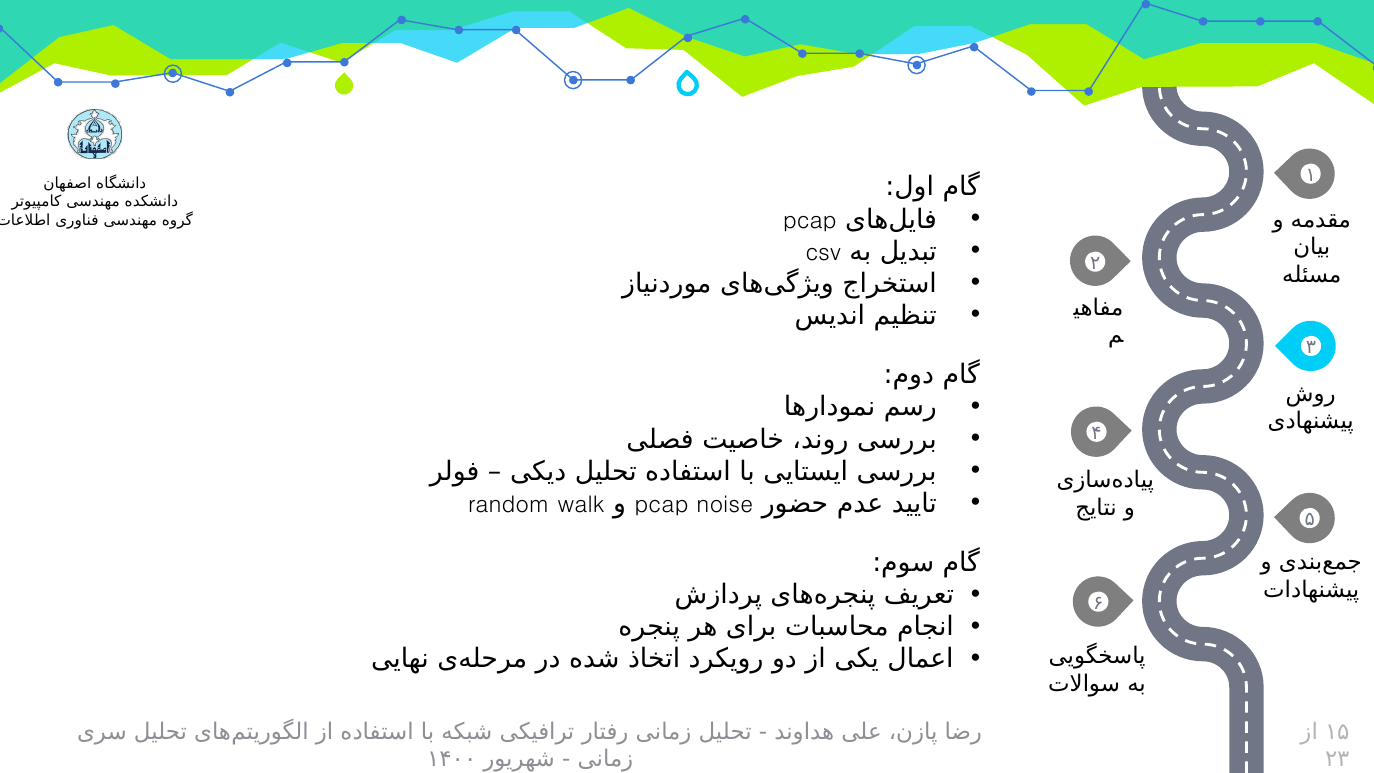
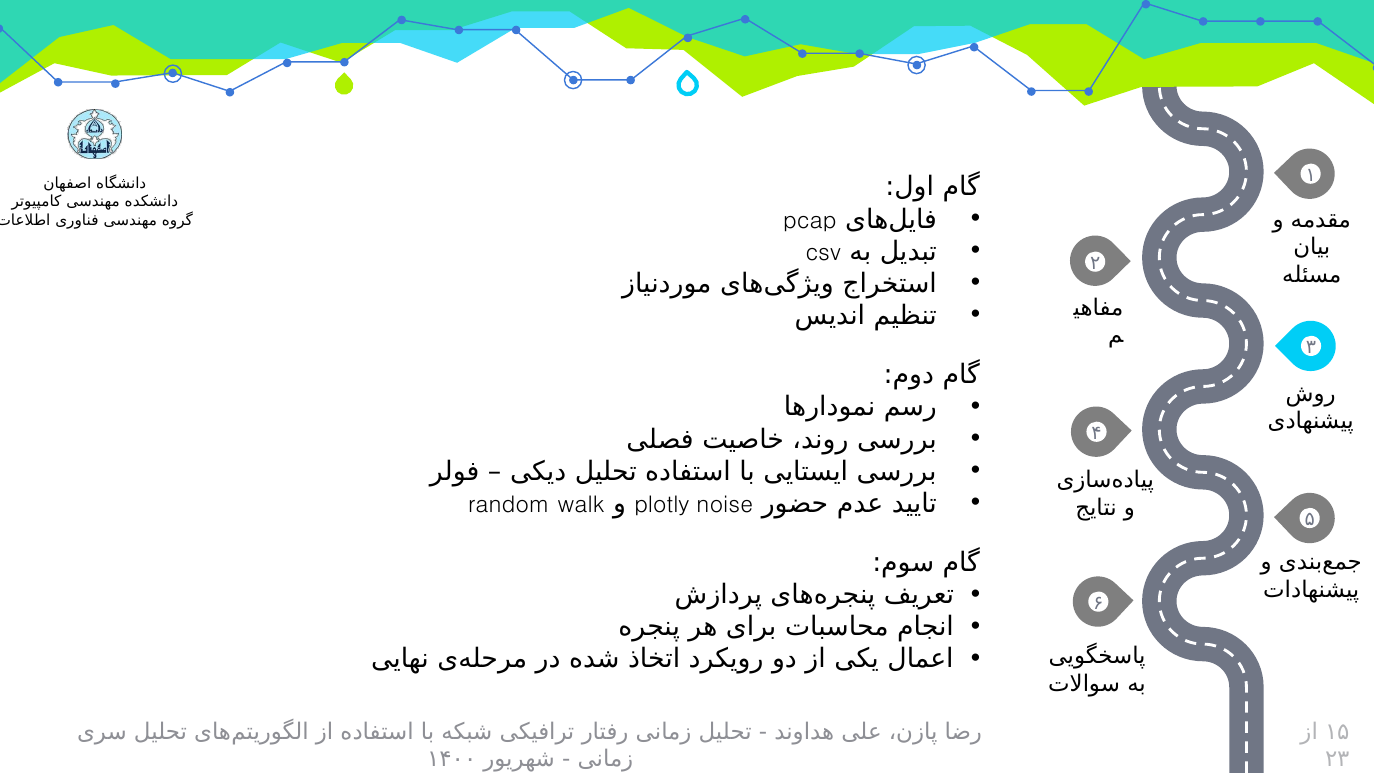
pcap at (662, 505): pcap -> plotly
